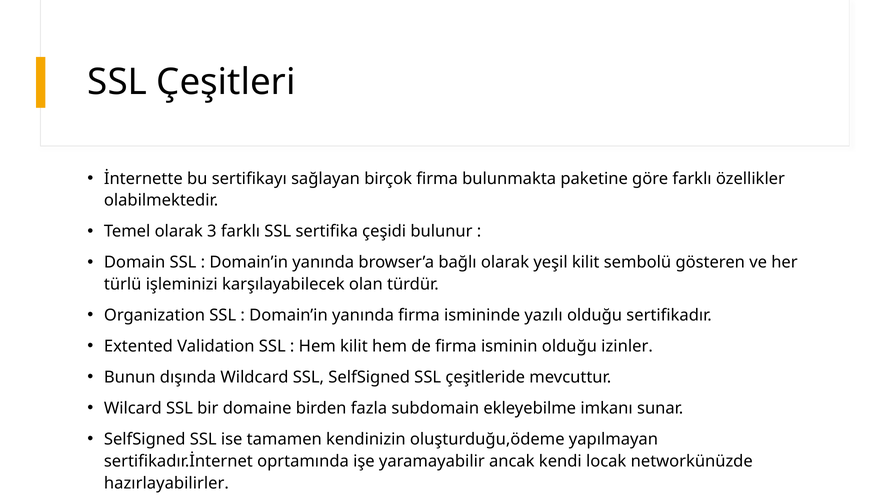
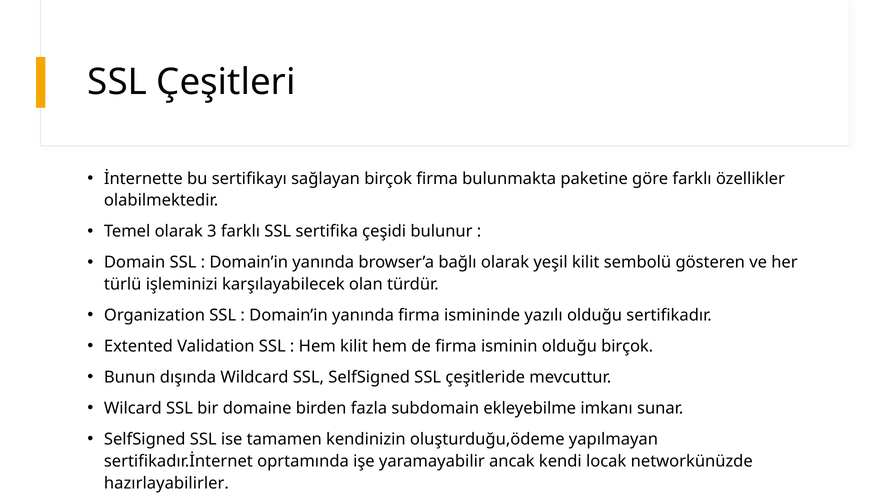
olduğu izinler: izinler -> birçok
